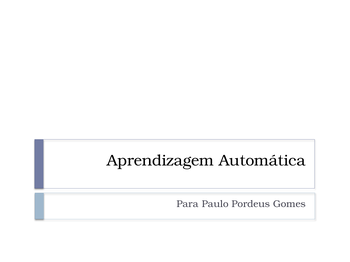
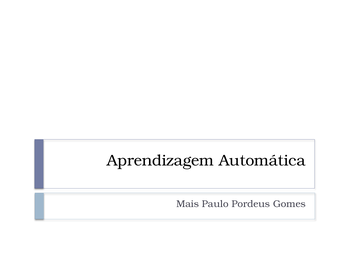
Para: Para -> Mais
